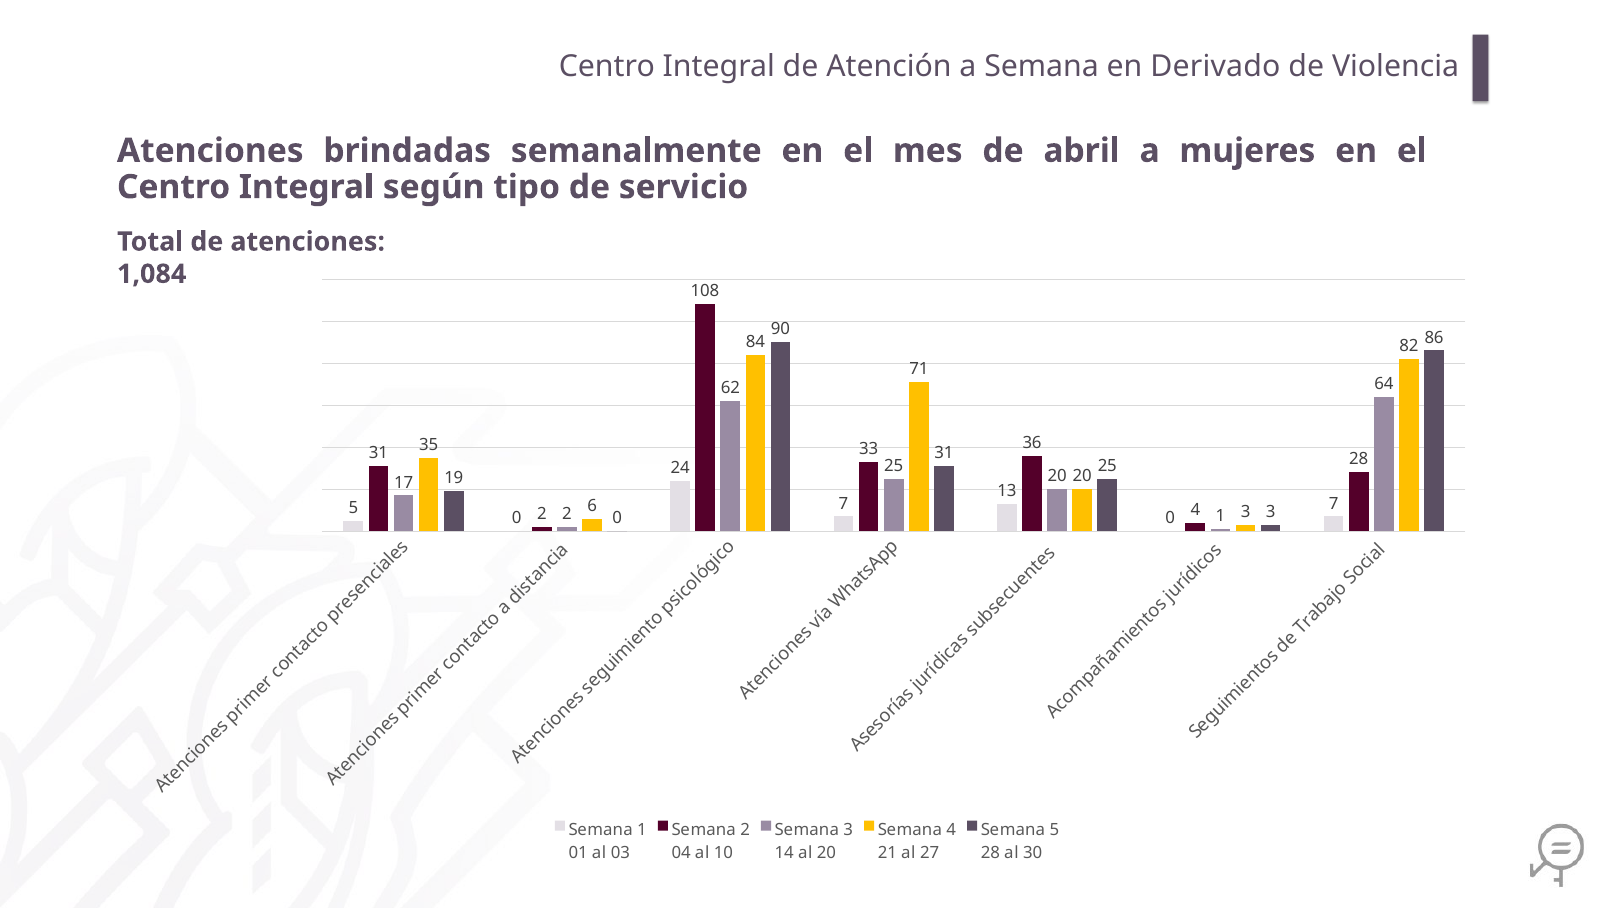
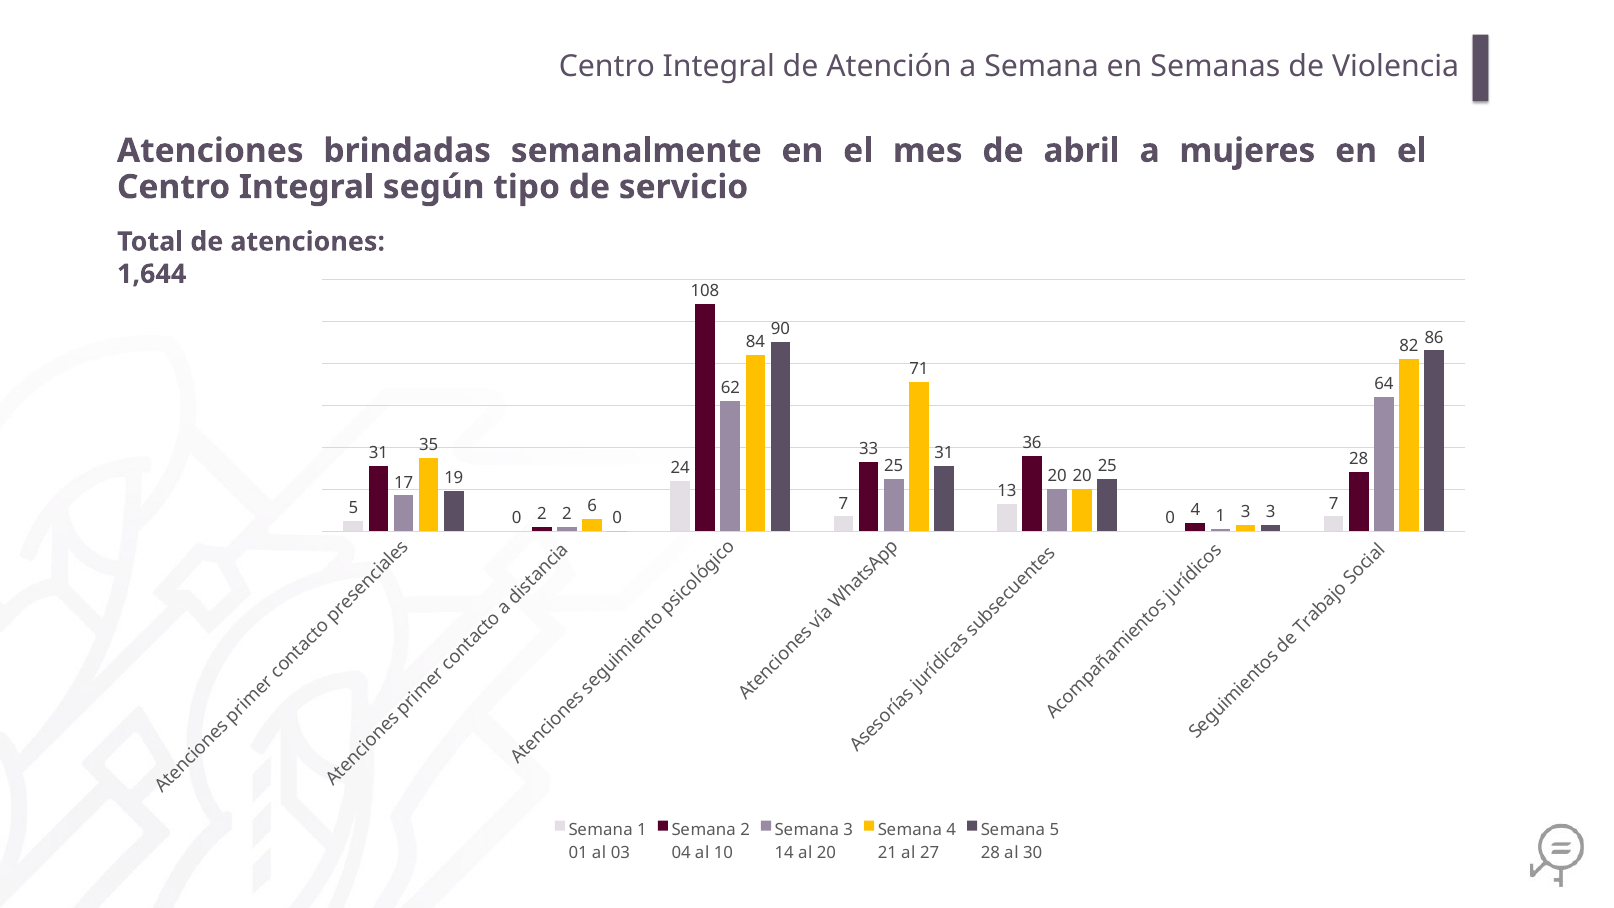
Derivado: Derivado -> Semanas
1,084: 1,084 -> 1,644
